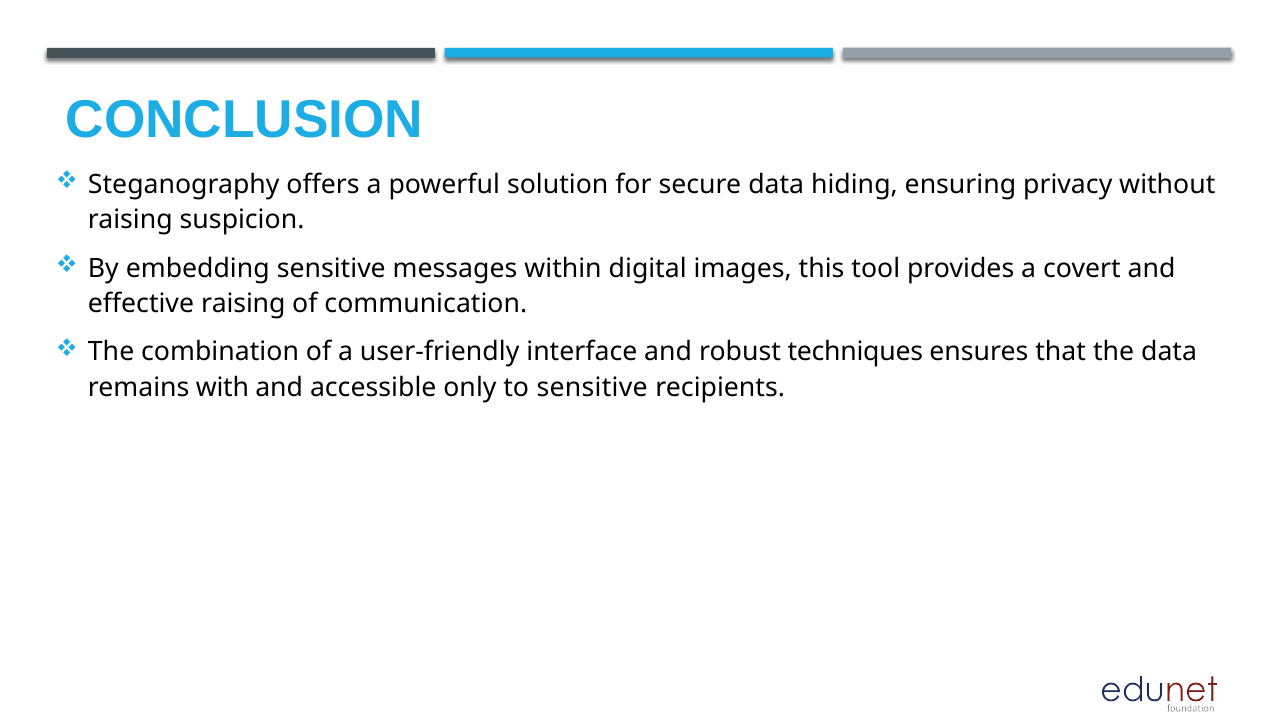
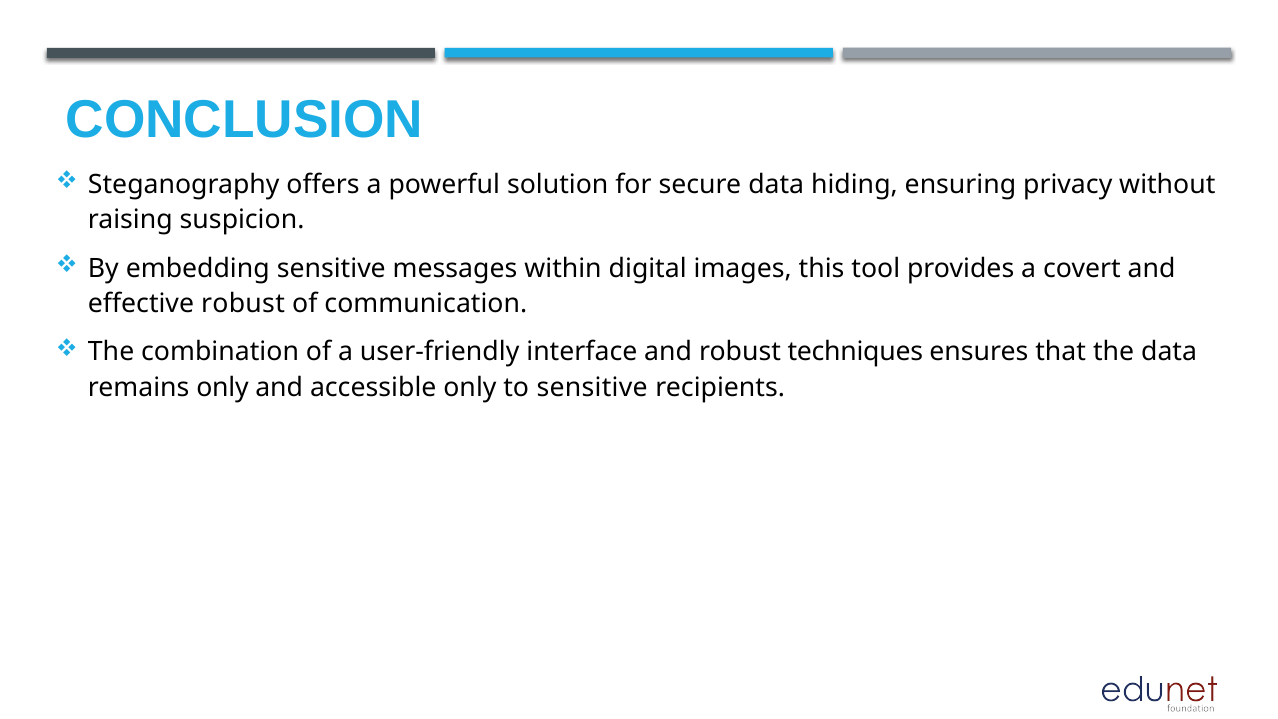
effective raising: raising -> robust
remains with: with -> only
